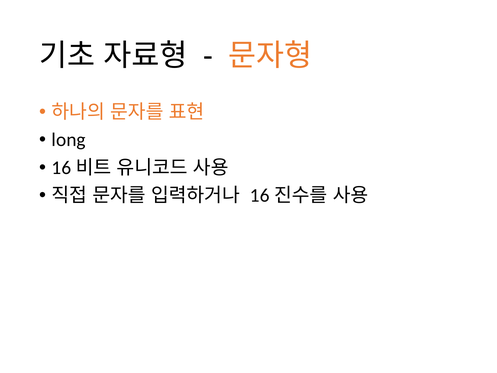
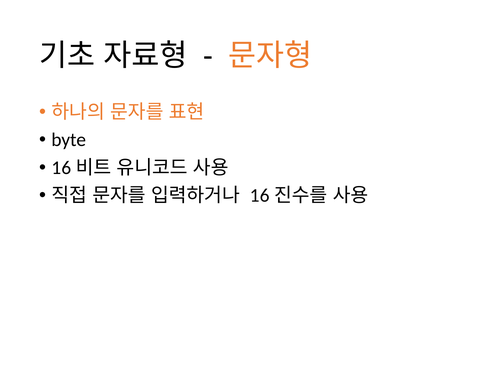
long: long -> byte
